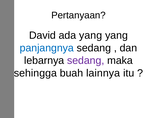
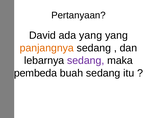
panjangnya colour: blue -> orange
sehingga: sehingga -> pembeda
buah lainnya: lainnya -> sedang
